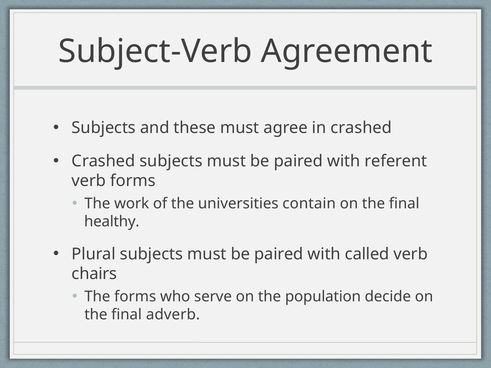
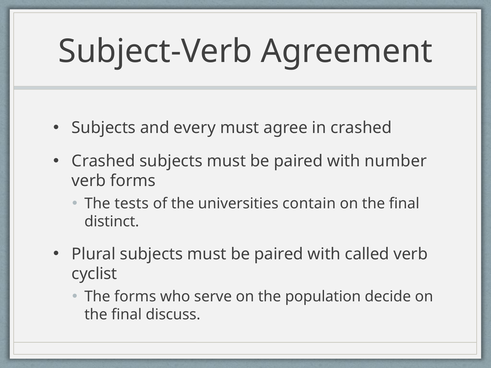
these: these -> every
referent: referent -> number
work: work -> tests
healthy: healthy -> distinct
chairs: chairs -> cyclist
adverb: adverb -> discuss
